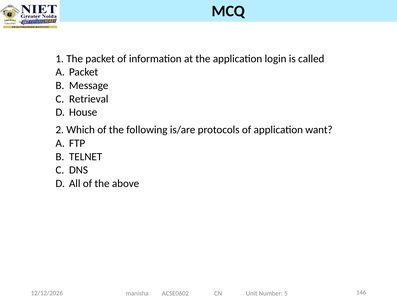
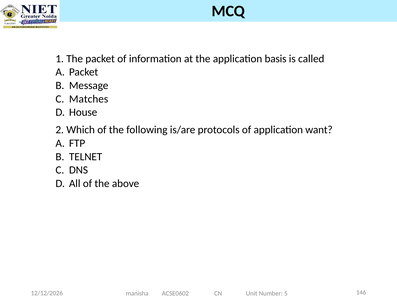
login: login -> basis
Retrieval: Retrieval -> Matches
